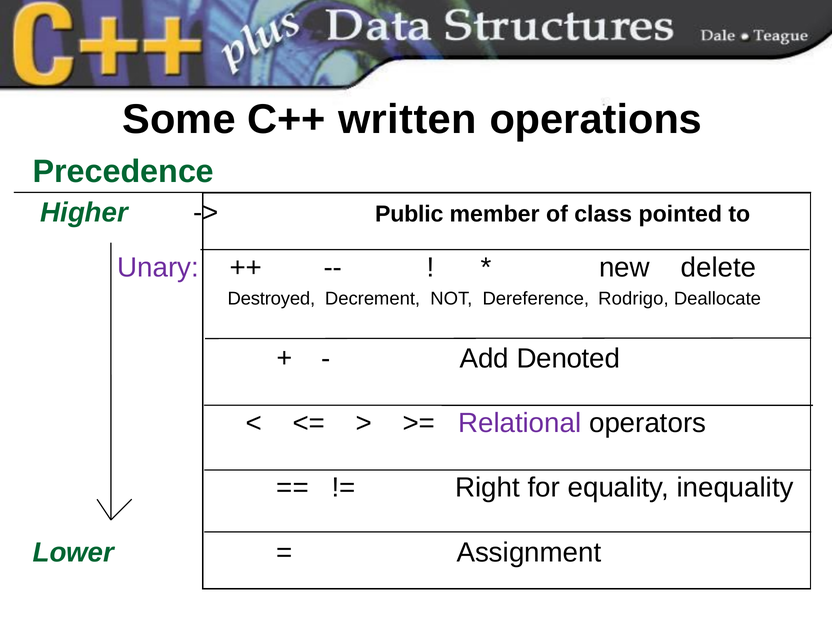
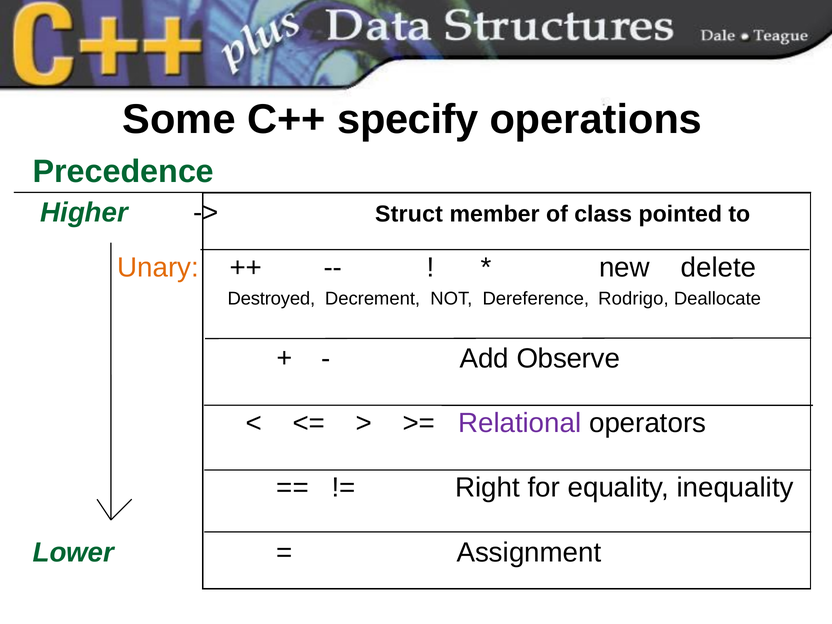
written: written -> specify
Public: Public -> Struct
Unary colour: purple -> orange
Denoted: Denoted -> Observe
